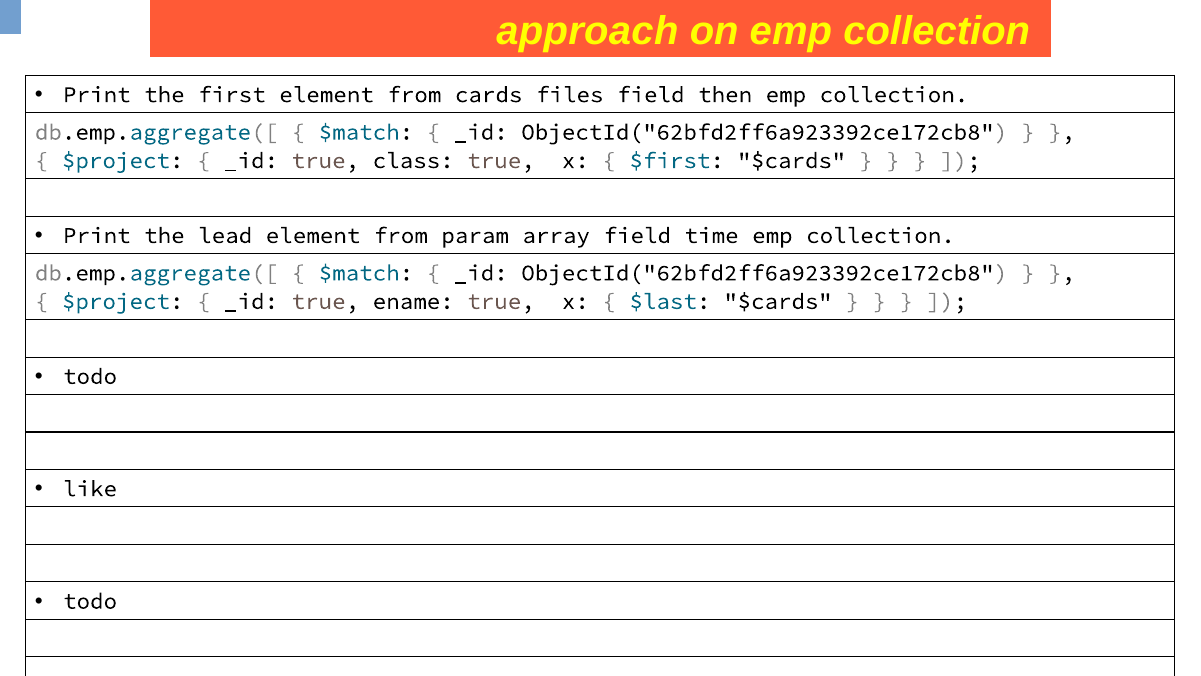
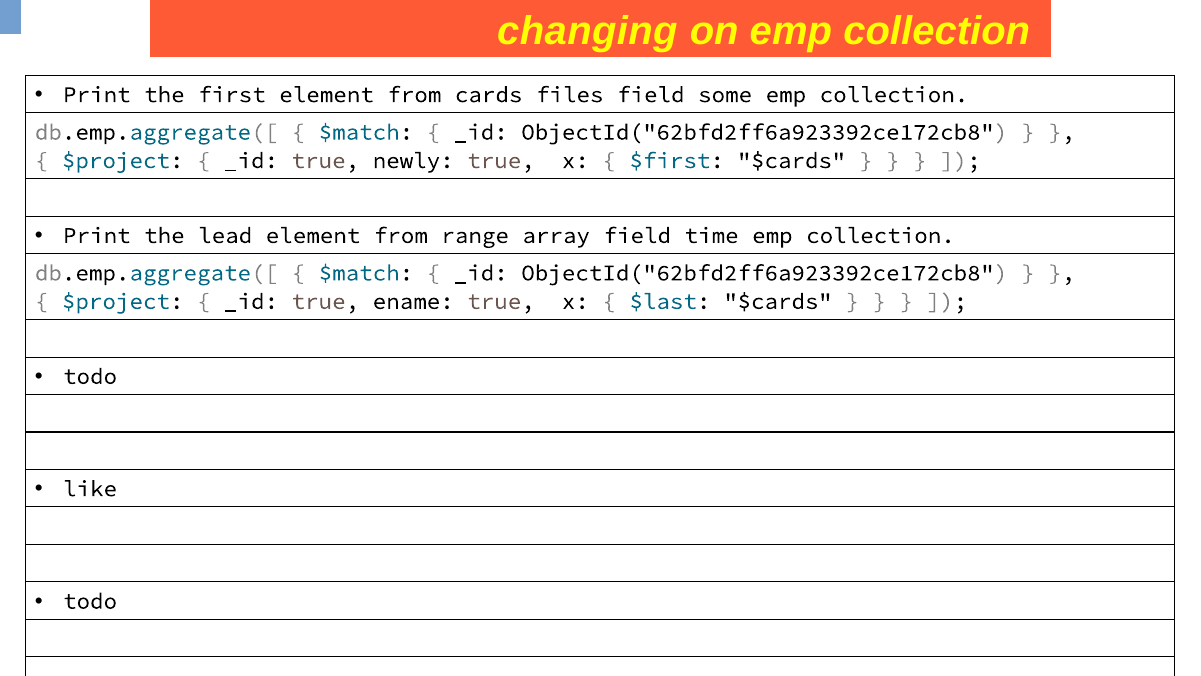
approach: approach -> changing
then: then -> some
class: class -> newly
param: param -> range
